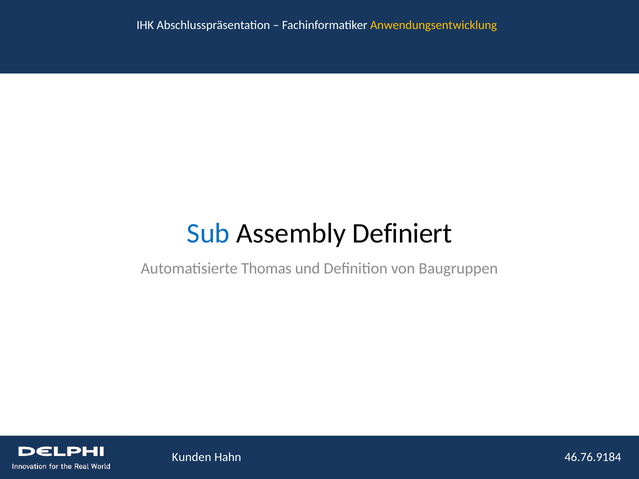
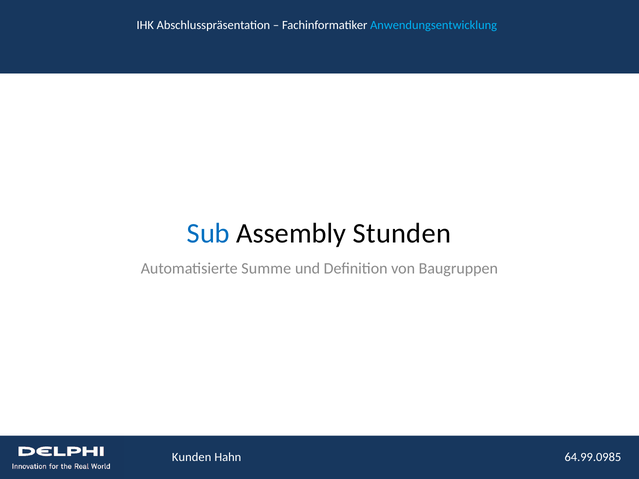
Anwendungsentwicklung colour: yellow -> light blue
Definiert: Definiert -> Stunden
Thomas: Thomas -> Summe
46.76.9184: 46.76.9184 -> 64.99.0985
